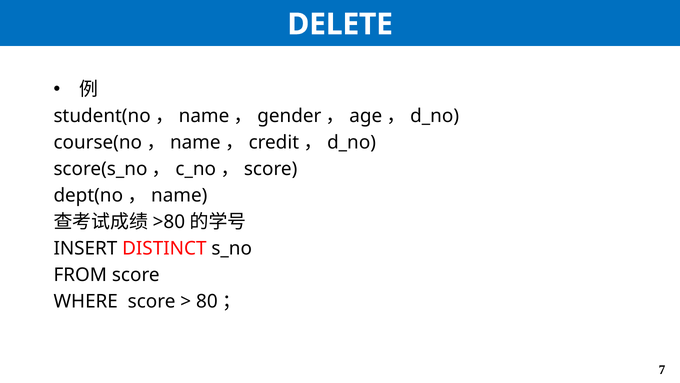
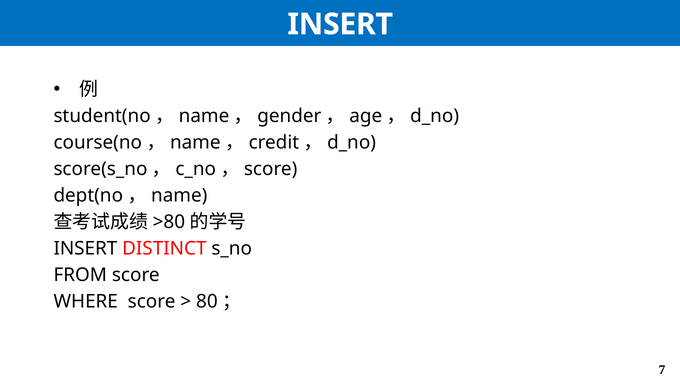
DELETE at (340, 24): DELETE -> INSERT
